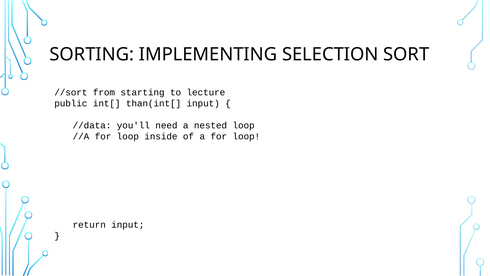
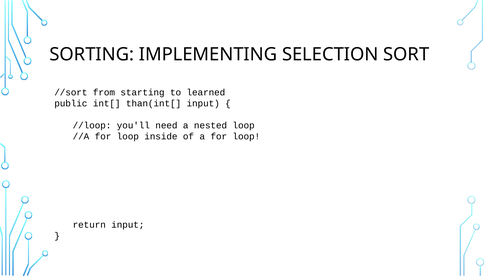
lecture: lecture -> learned
//data: //data -> //loop
